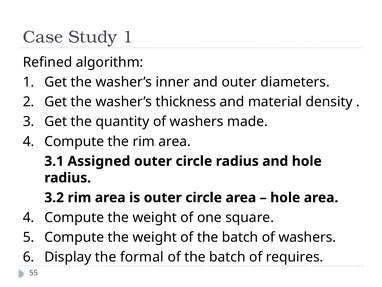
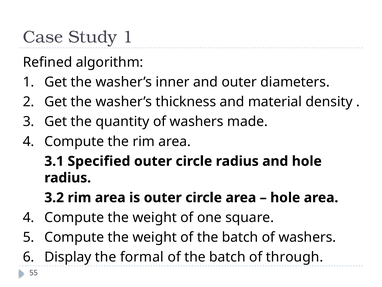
Assigned: Assigned -> Specified
requires: requires -> through
